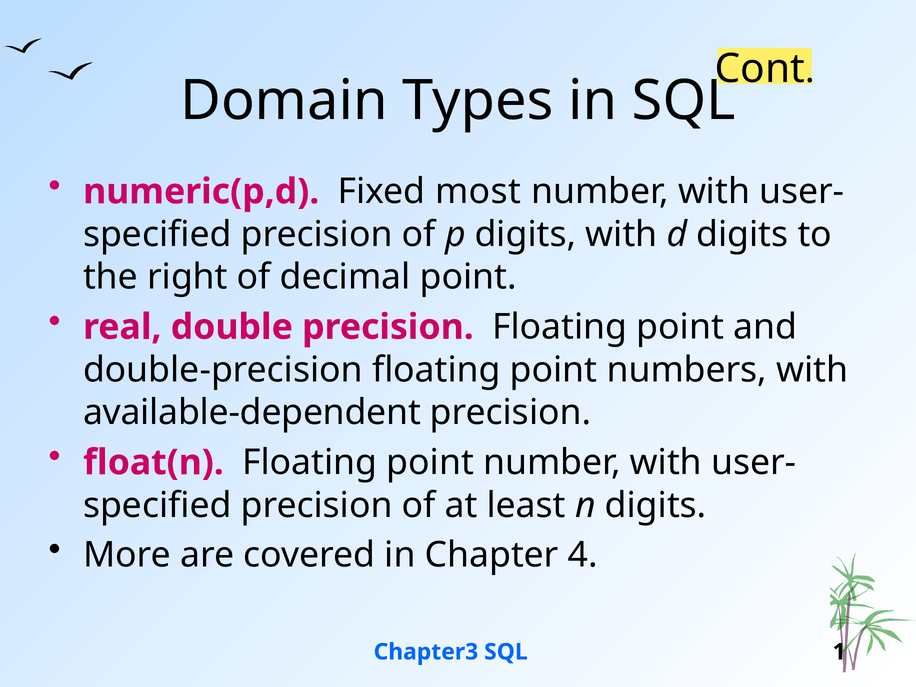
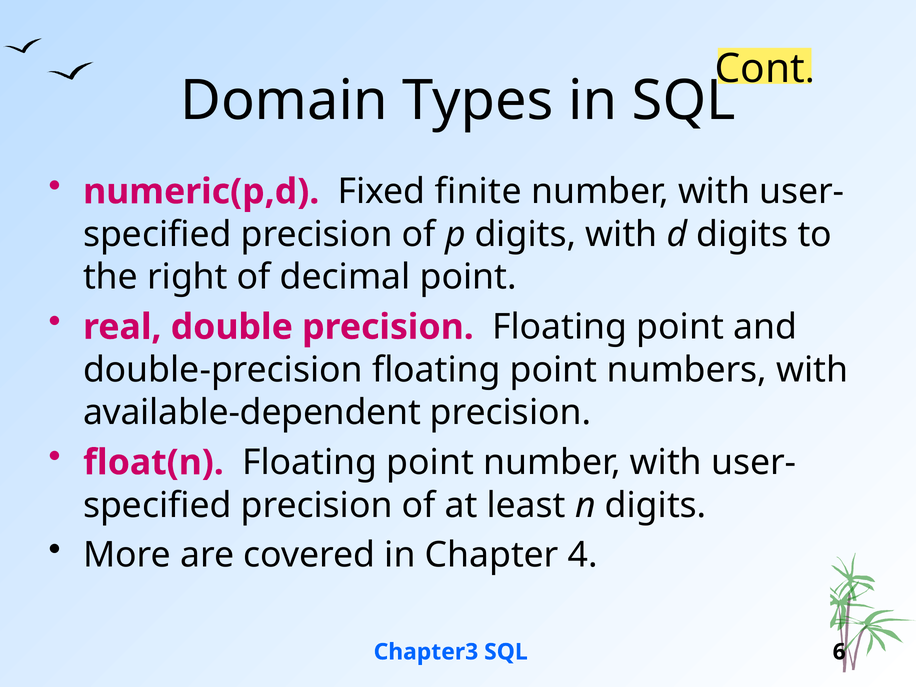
most: most -> finite
1: 1 -> 6
